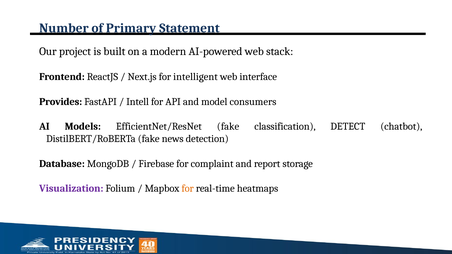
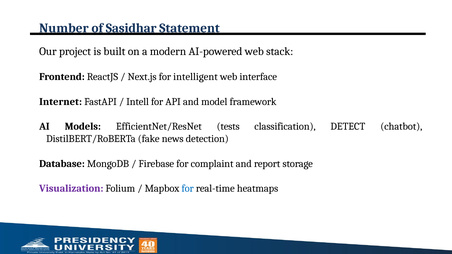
Primary: Primary -> Sasidhar
Provides: Provides -> Internet
consumers: consumers -> framework
EfficientNet/ResNet fake: fake -> tests
for at (188, 189) colour: orange -> blue
